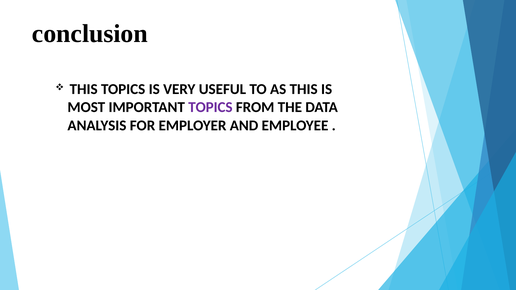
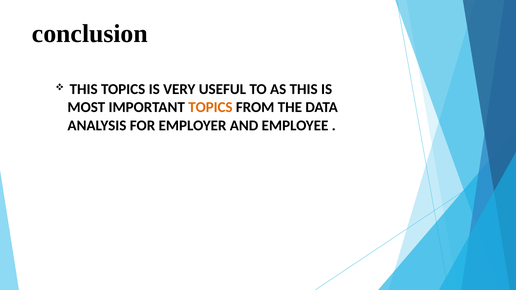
TOPICS at (210, 107) colour: purple -> orange
